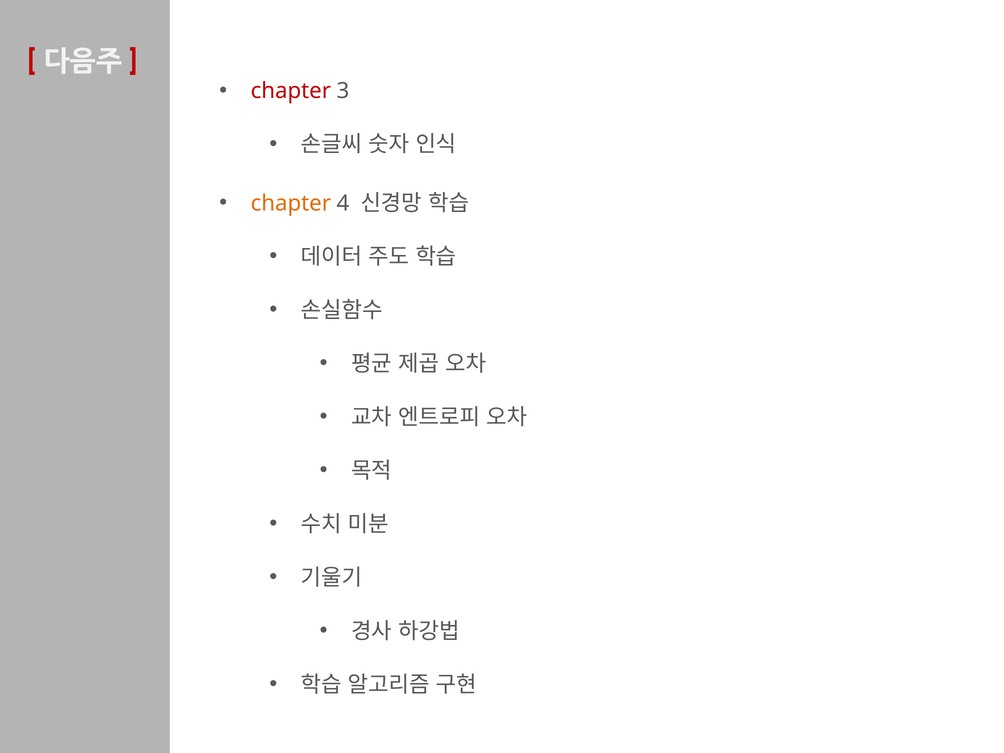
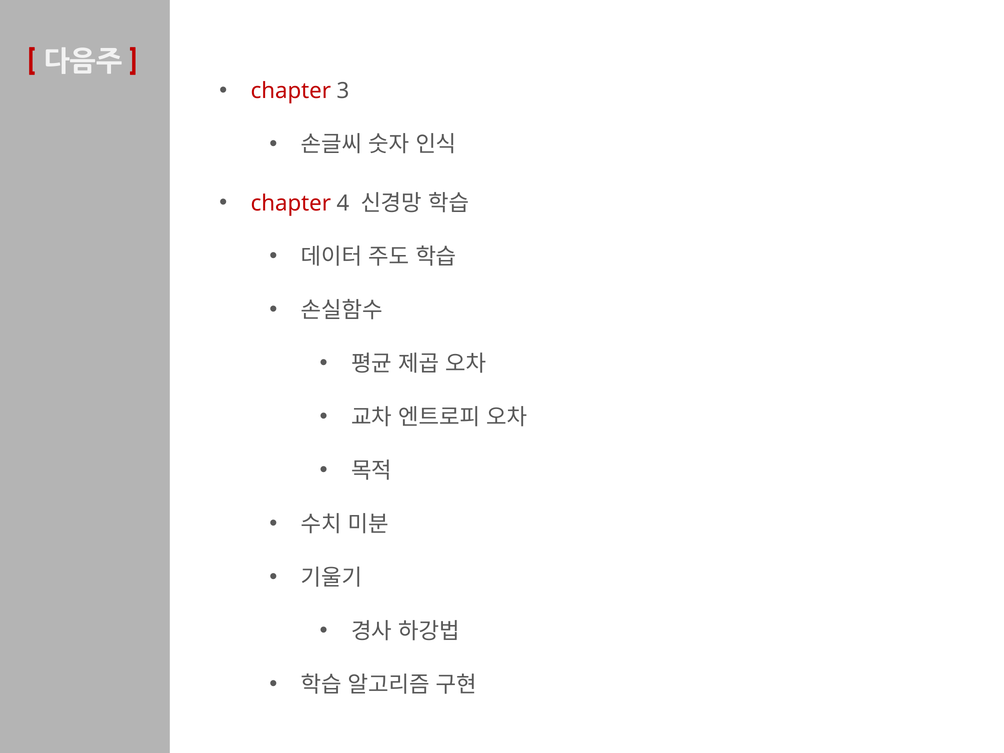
chapter at (291, 203) colour: orange -> red
